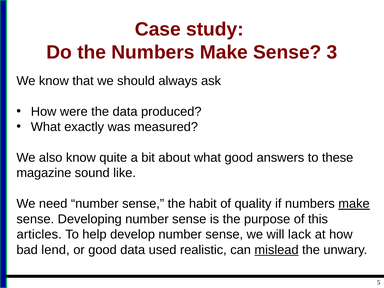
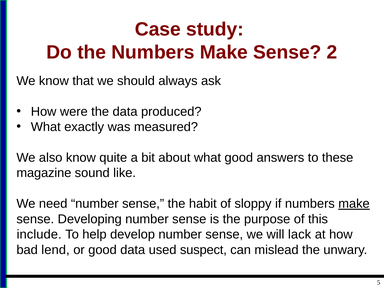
3: 3 -> 2
quality: quality -> sloppy
articles: articles -> include
realistic: realistic -> suspect
mislead underline: present -> none
